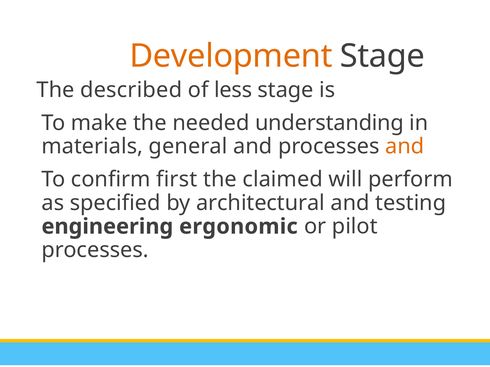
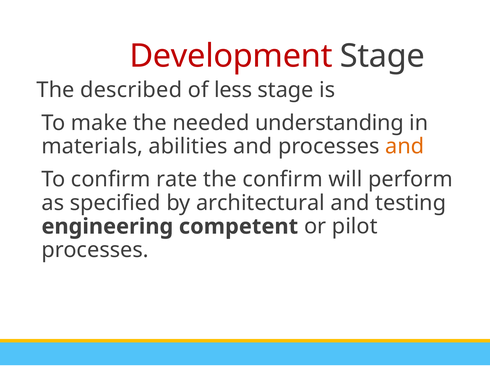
Development colour: orange -> red
general: general -> abilities
first: first -> rate
the claimed: claimed -> confirm
ergonomic: ergonomic -> competent
